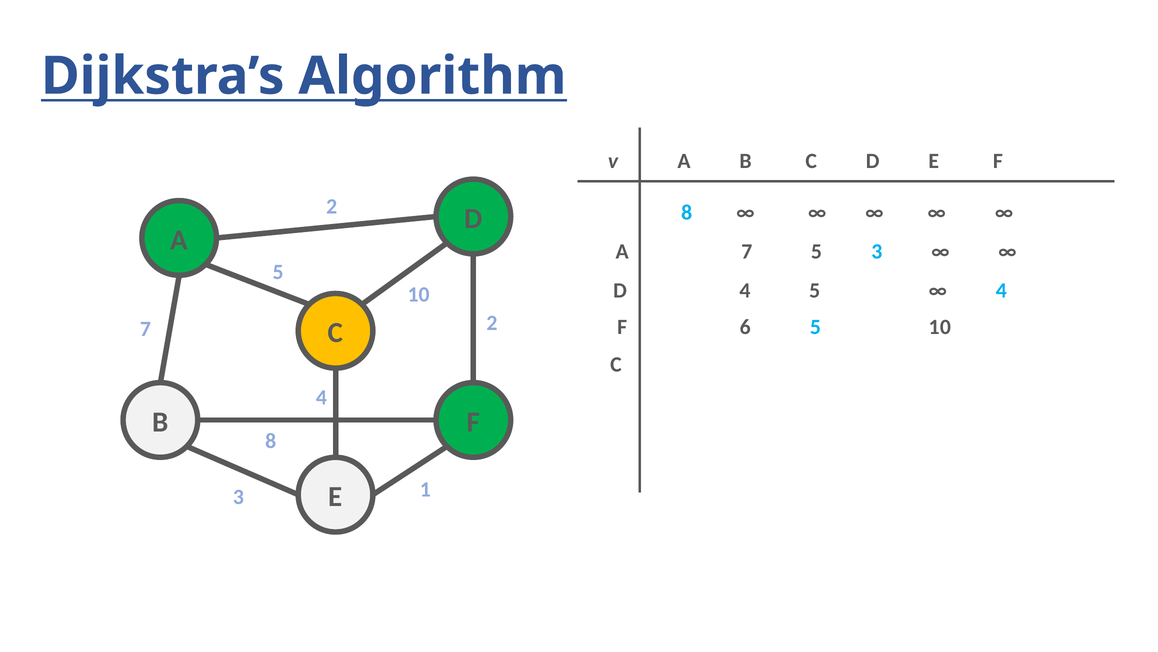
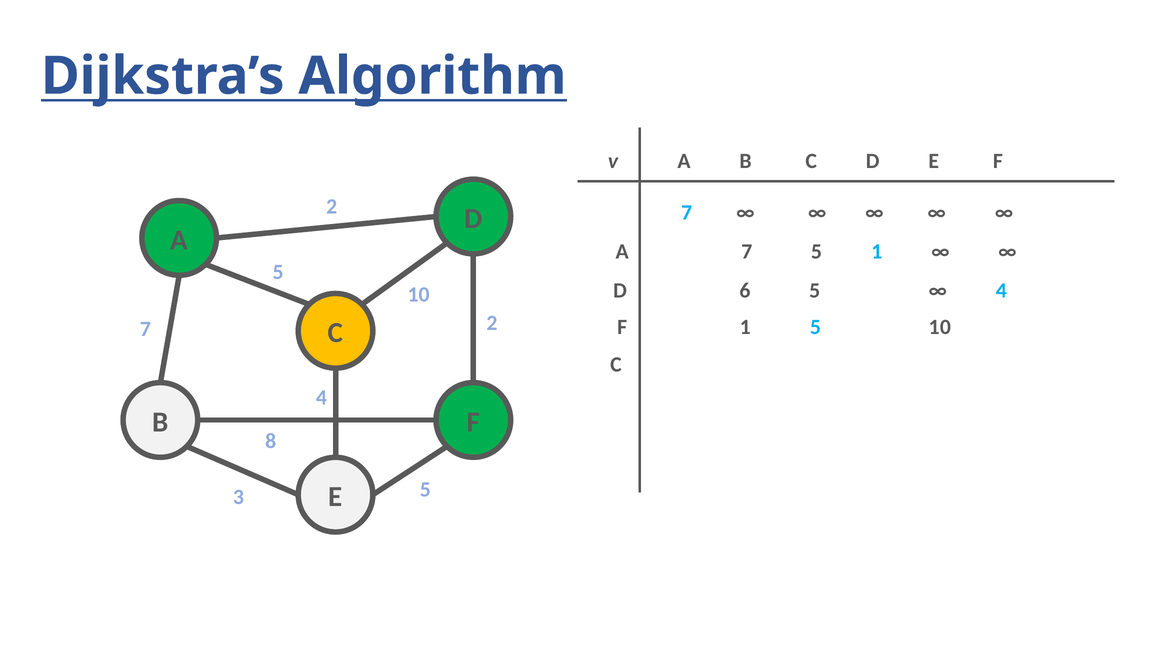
8 at (687, 213): 8 -> 7
5 3: 3 -> 1
D 4: 4 -> 6
F 6: 6 -> 1
3 1: 1 -> 5
